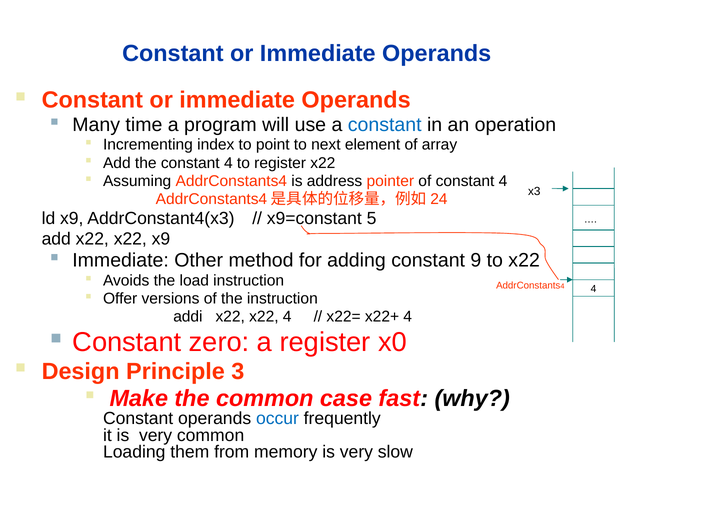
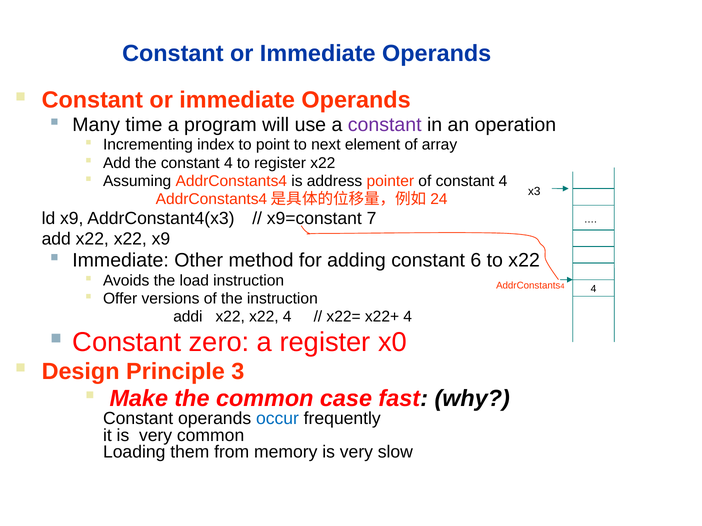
constant at (385, 125) colour: blue -> purple
5: 5 -> 7
9: 9 -> 6
